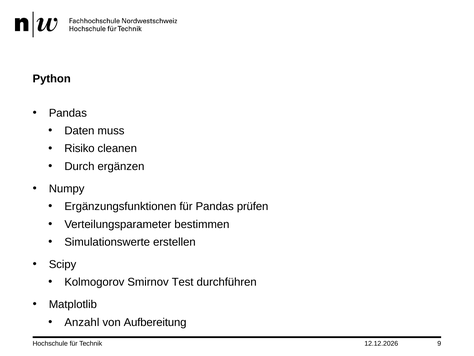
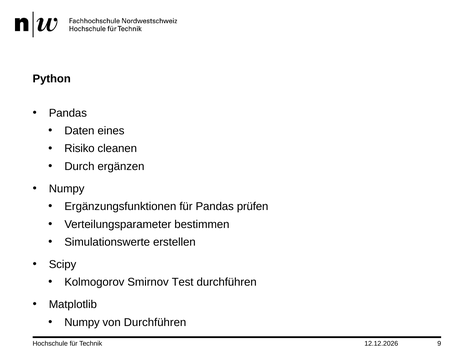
muss: muss -> eines
Anzahl at (82, 322): Anzahl -> Numpy
von Aufbereitung: Aufbereitung -> Durchführen
